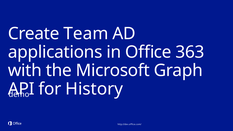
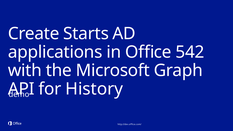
Team: Team -> Starts
363: 363 -> 542
